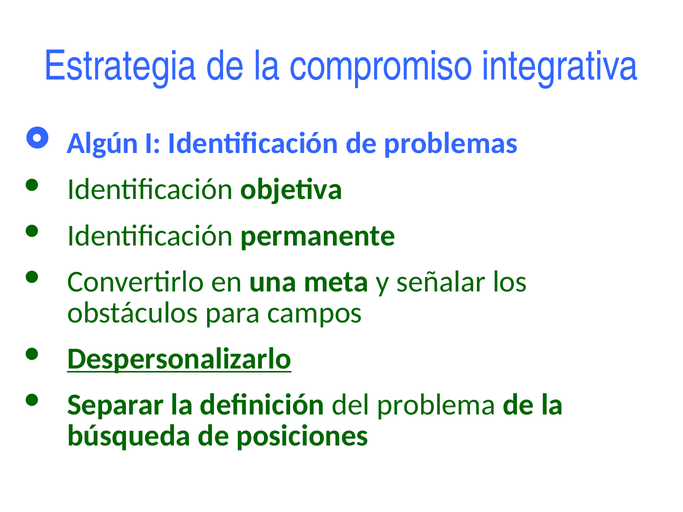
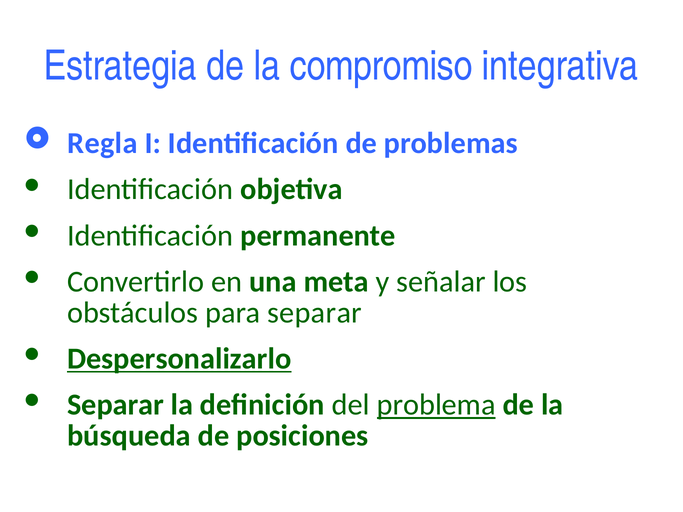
Algún: Algún -> Regla
para campos: campos -> separar
problema underline: none -> present
